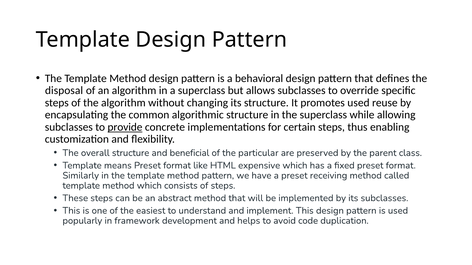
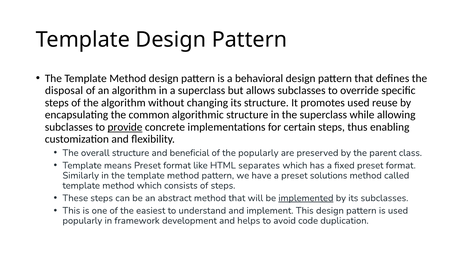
the particular: particular -> popularly
expensive: expensive -> separates
receiving: receiving -> solutions
implemented underline: none -> present
